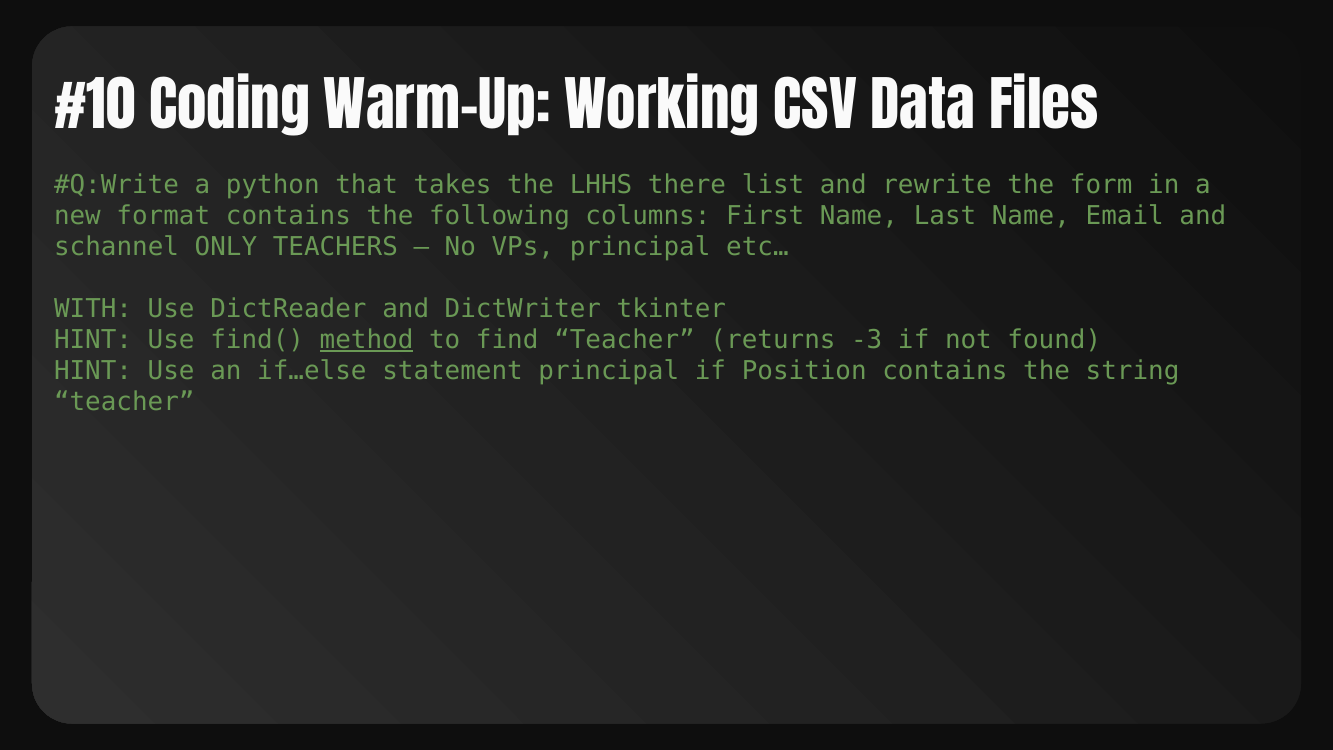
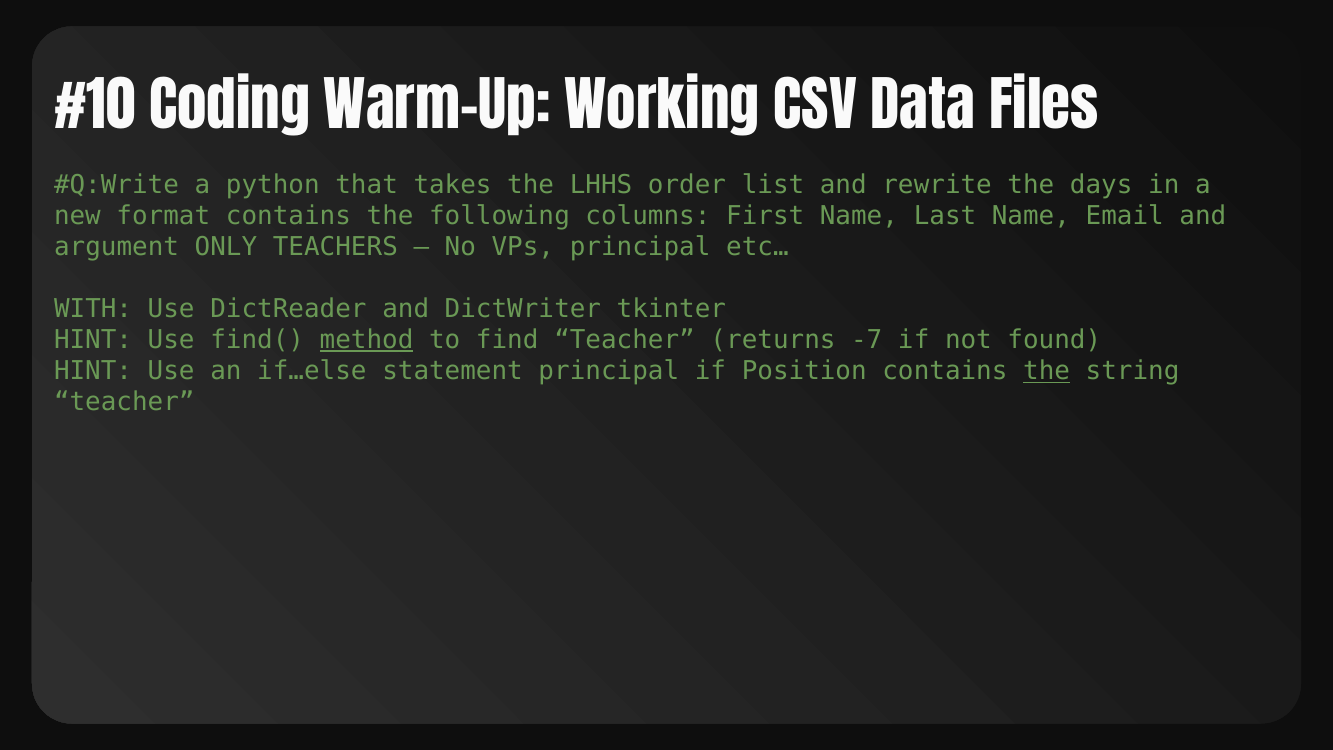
there: there -> order
form: form -> days
schannel: schannel -> argument
-3: -3 -> -7
the at (1047, 371) underline: none -> present
